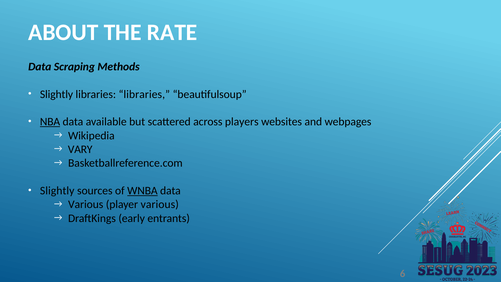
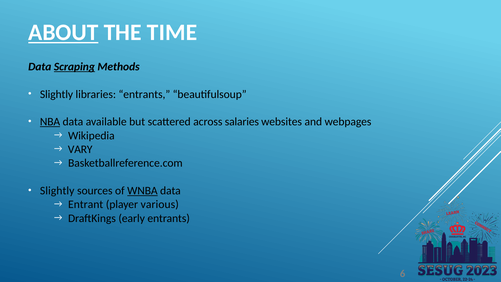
ABOUT underline: none -> present
RATE: RATE -> TIME
Scraping underline: none -> present
libraries libraries: libraries -> entrants
players: players -> salaries
Various at (86, 204): Various -> Entrant
